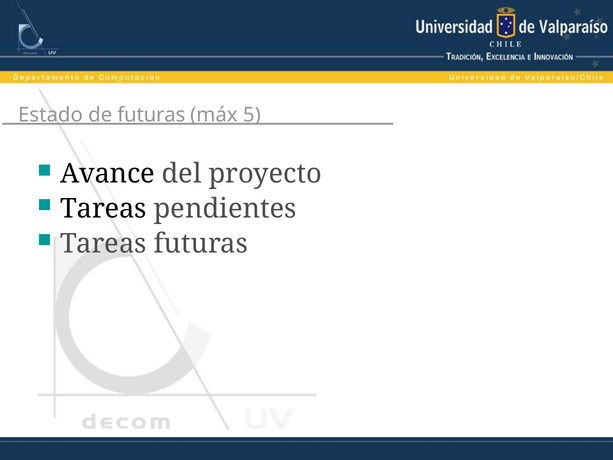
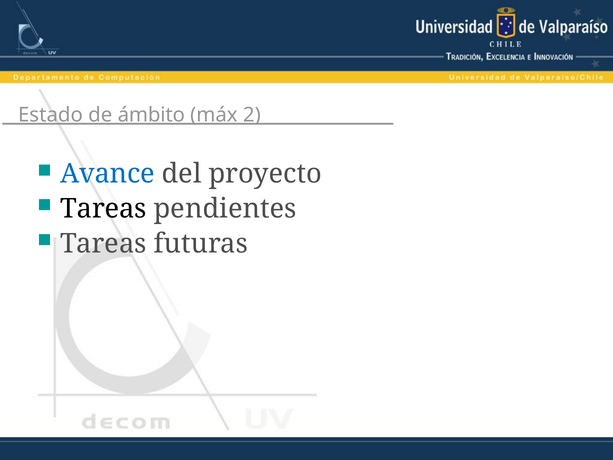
de futuras: futuras -> ámbito
5: 5 -> 2
Avance colour: black -> blue
